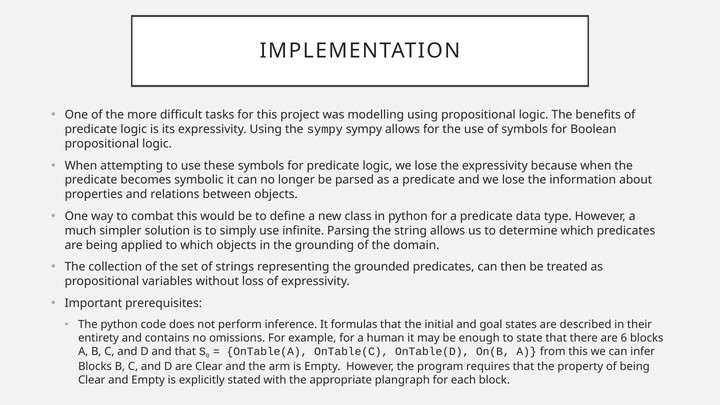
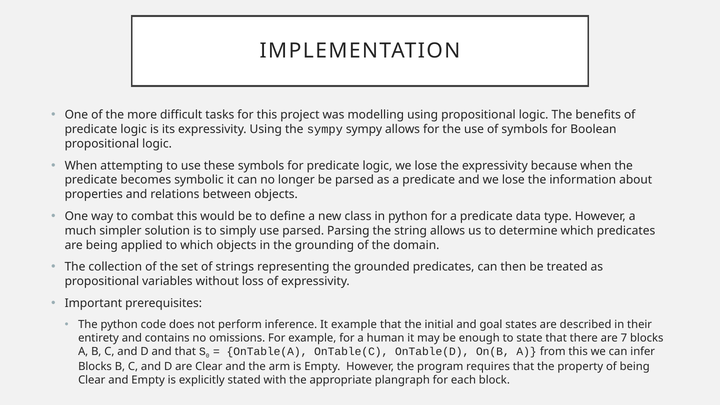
use infinite: infinite -> parsed
It formulas: formulas -> example
6: 6 -> 7
